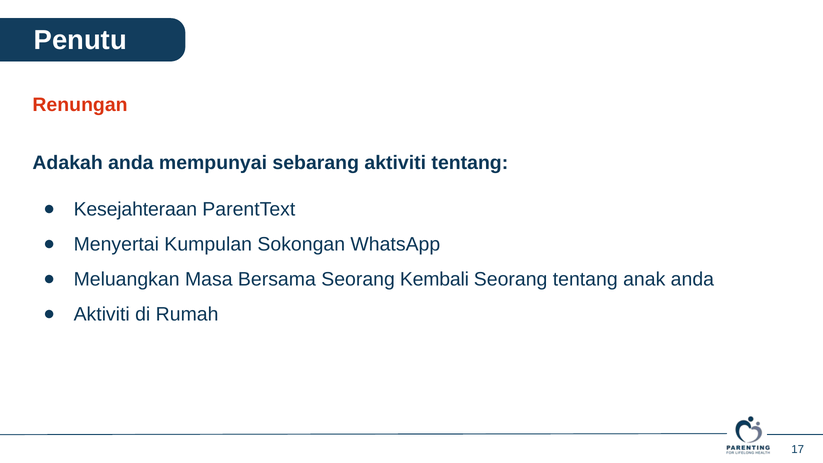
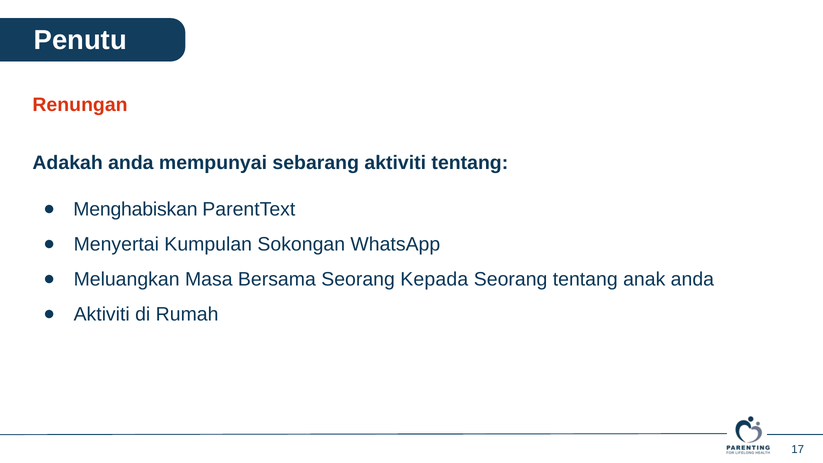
Kesejahteraan: Kesejahteraan -> Menghabiskan
Kembali: Kembali -> Kepada
